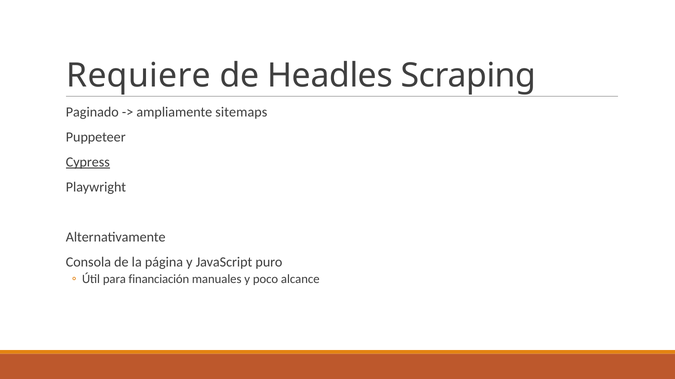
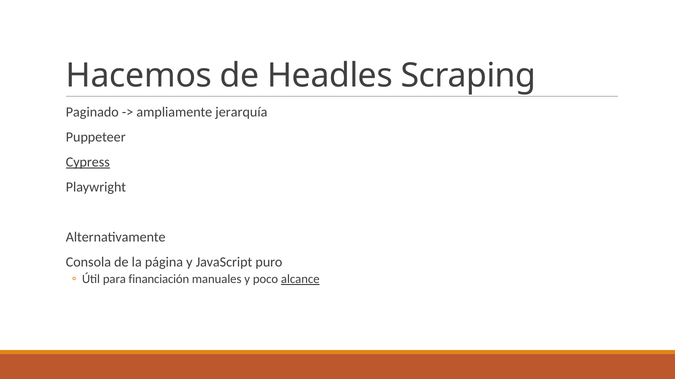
Requiere: Requiere -> Hacemos
sitemaps: sitemaps -> jerarquía
alcance underline: none -> present
